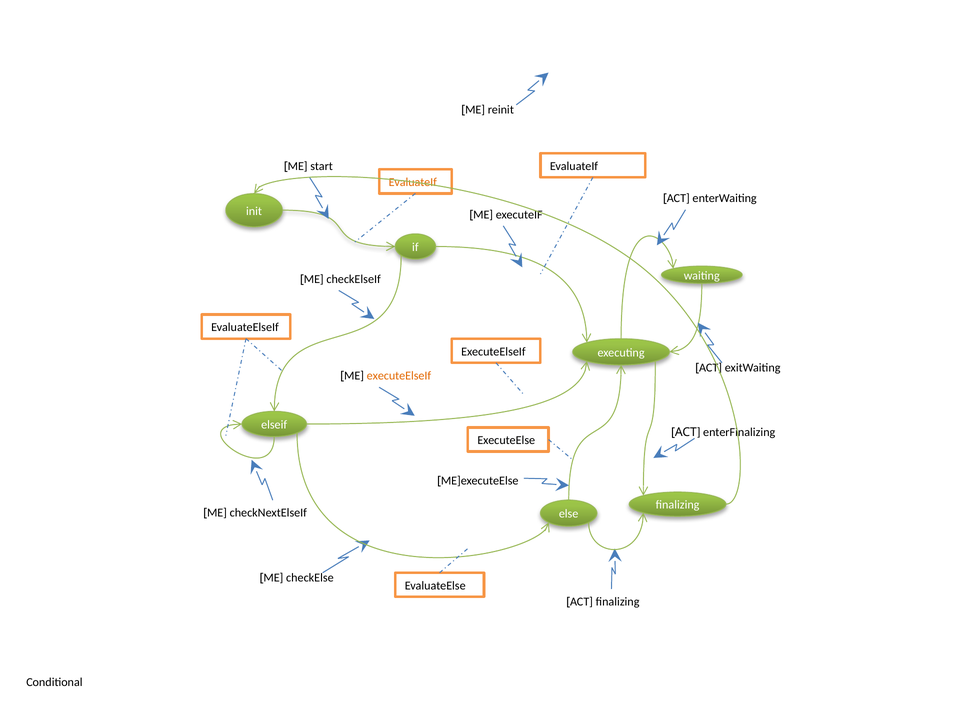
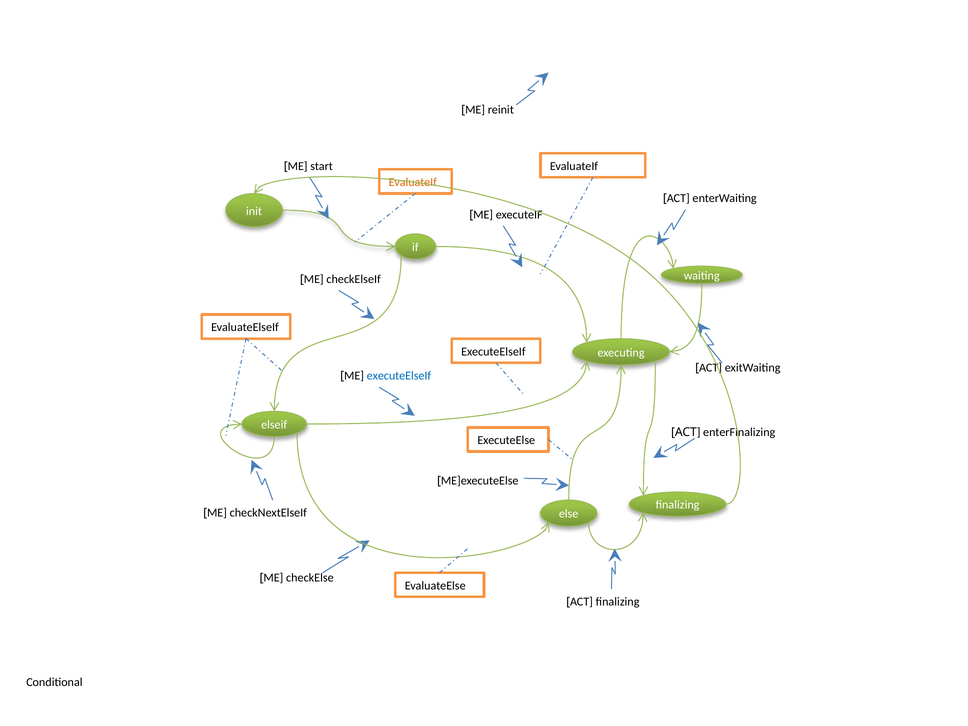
executeElseIf at (399, 376) colour: orange -> blue
